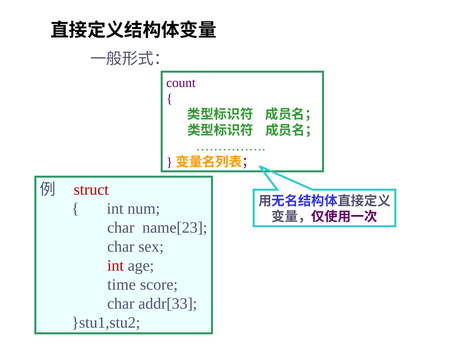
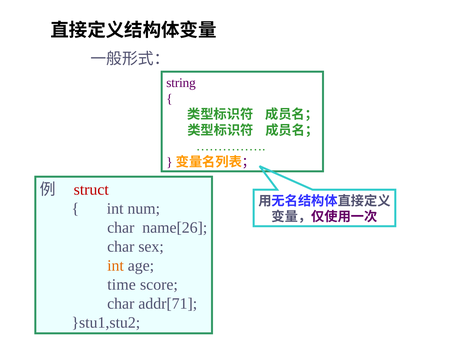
count: count -> string
name[23: name[23 -> name[26
int at (116, 266) colour: red -> orange
addr[33: addr[33 -> addr[71
